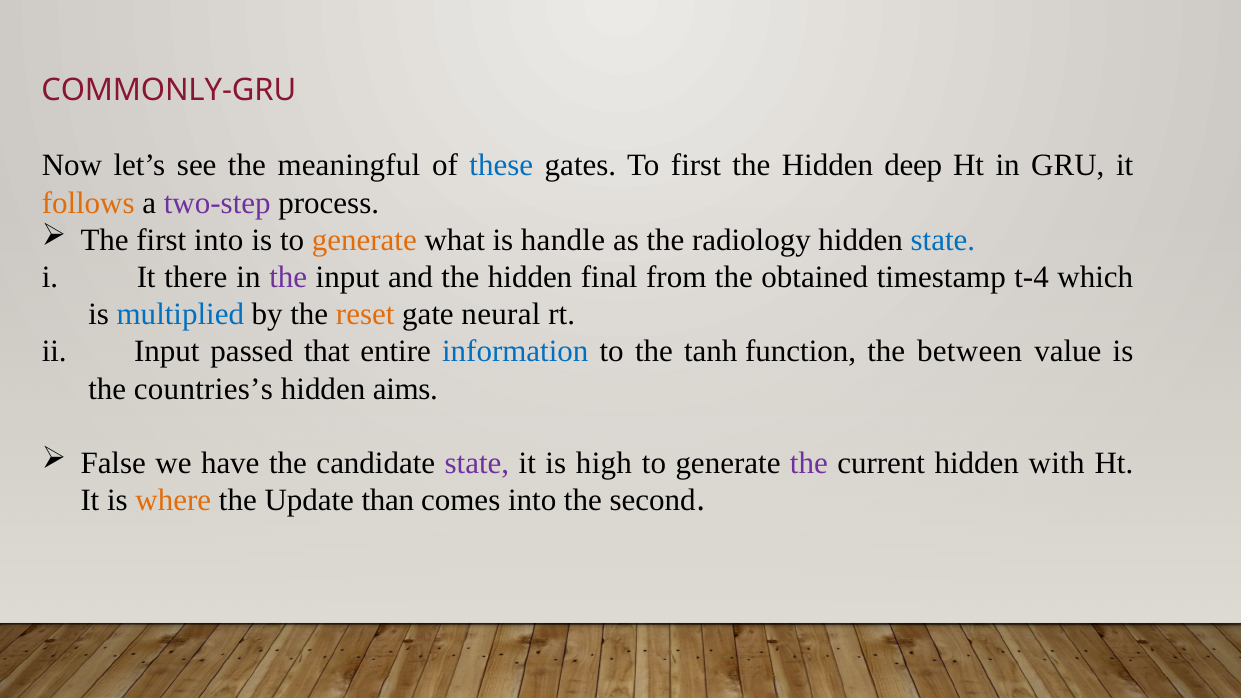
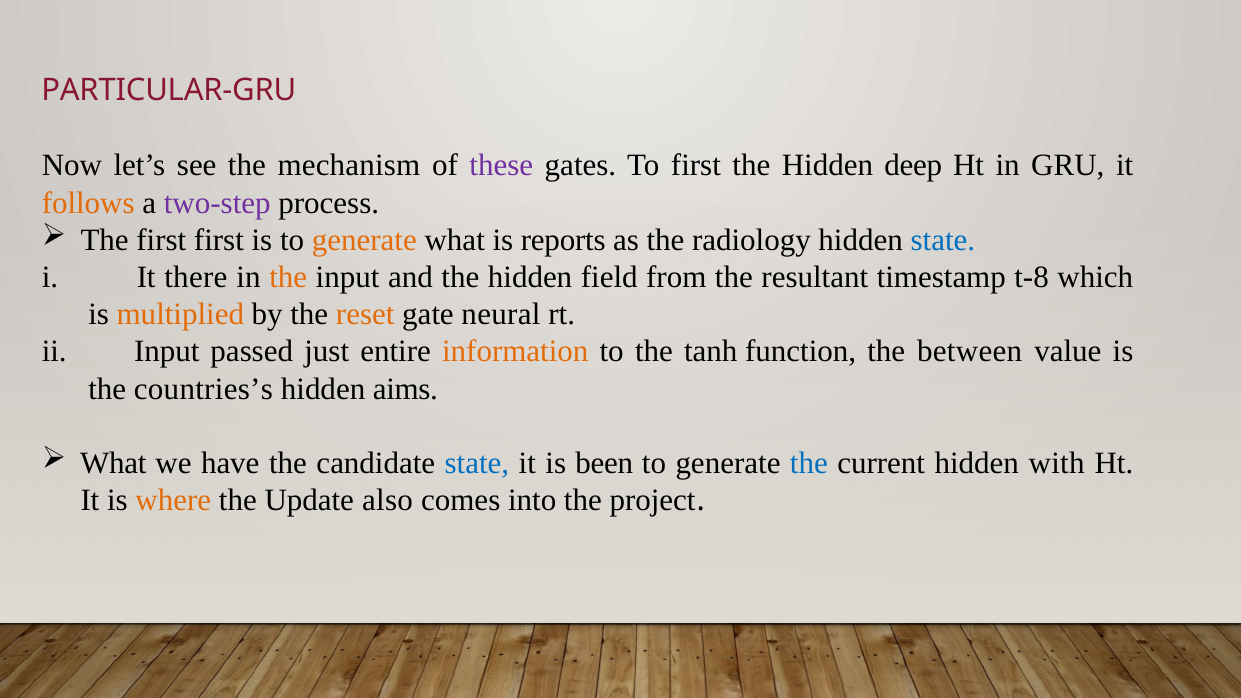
COMMONLY-GRU: COMMONLY-GRU -> PARTICULAR-GRU
meaningful: meaningful -> mechanism
these colour: blue -> purple
first into: into -> first
handle: handle -> reports
the at (288, 277) colour: purple -> orange
final: final -> field
obtained: obtained -> resultant
t-4: t-4 -> t-8
multiplied colour: blue -> orange
that: that -> just
information colour: blue -> orange
False at (113, 463): False -> What
state at (477, 463) colour: purple -> blue
high: high -> been
the at (809, 463) colour: purple -> blue
than: than -> also
second: second -> project
